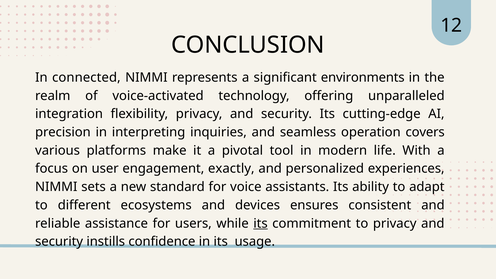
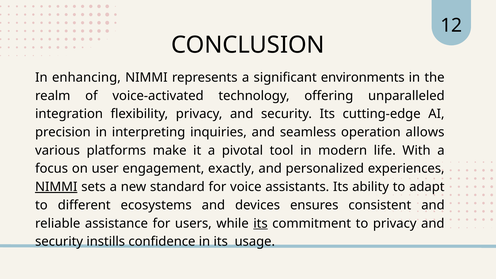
connected: connected -> enhancing
covers: covers -> allows
NIMMI at (56, 187) underline: none -> present
